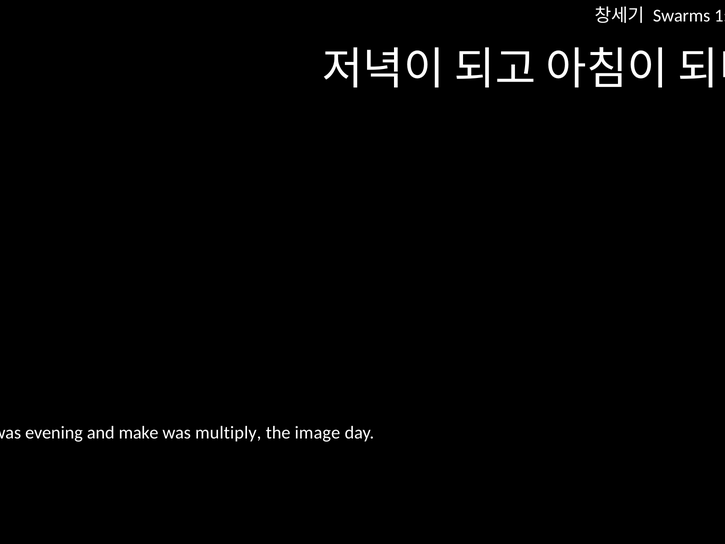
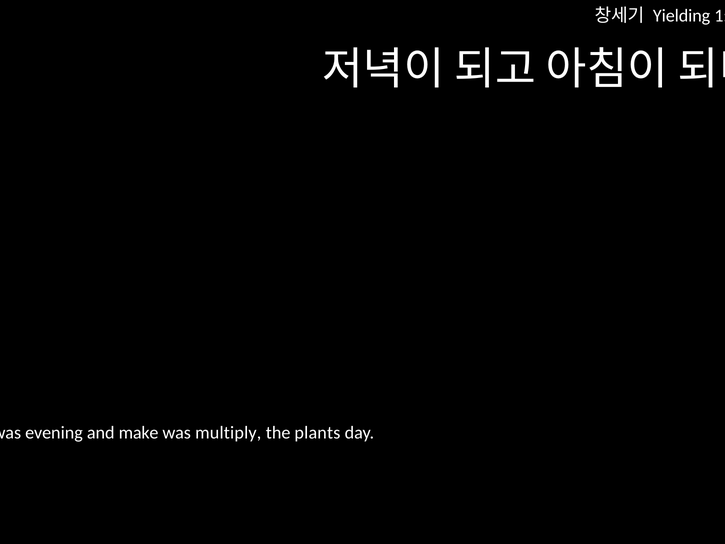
Swarms: Swarms -> Yielding
image: image -> plants
